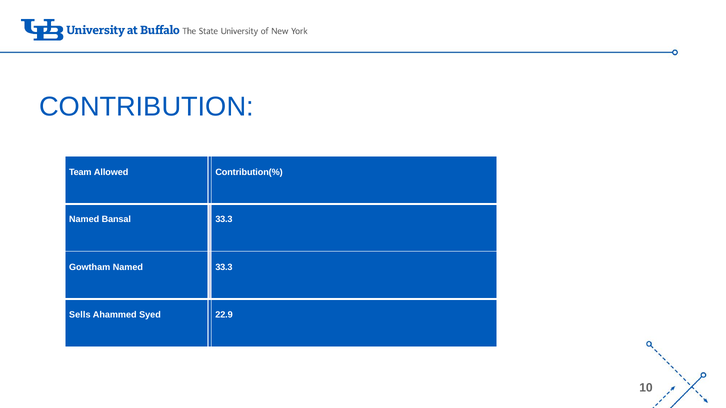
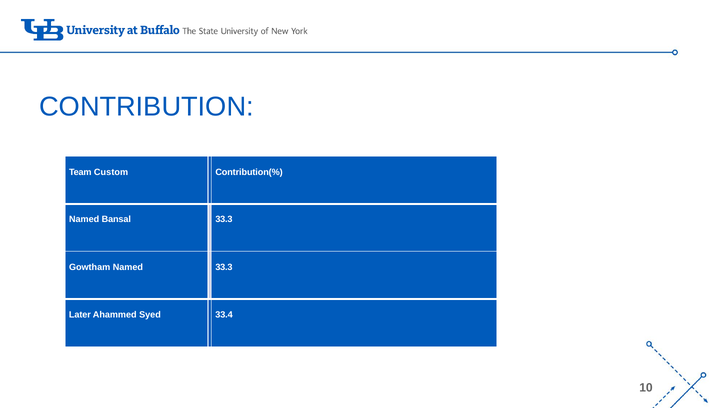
Allowed: Allowed -> Custom
Sells: Sells -> Later
22.9: 22.9 -> 33.4
